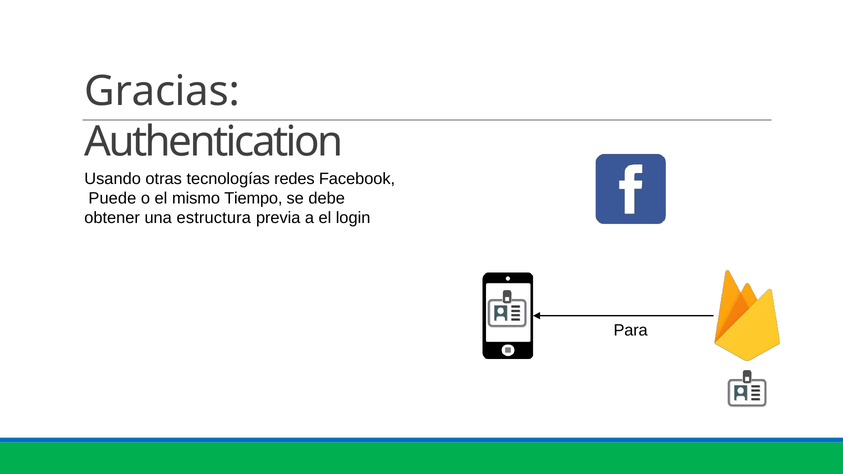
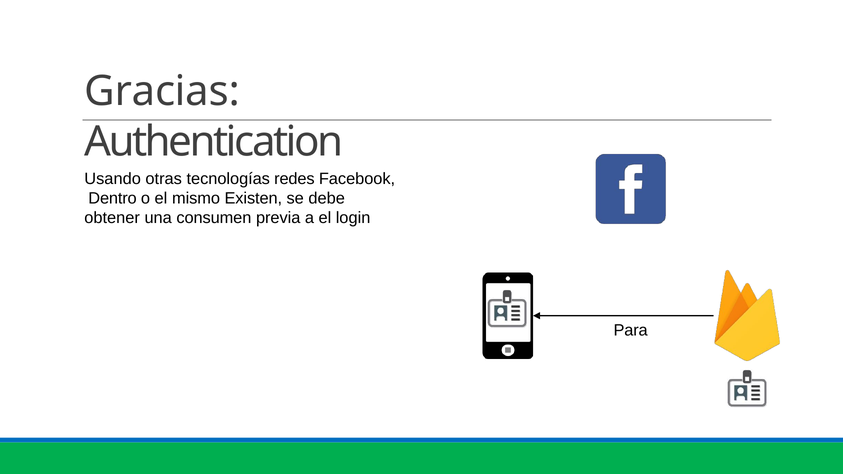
Puede: Puede -> Dentro
Tiempo: Tiempo -> Existen
estructura: estructura -> consumen
